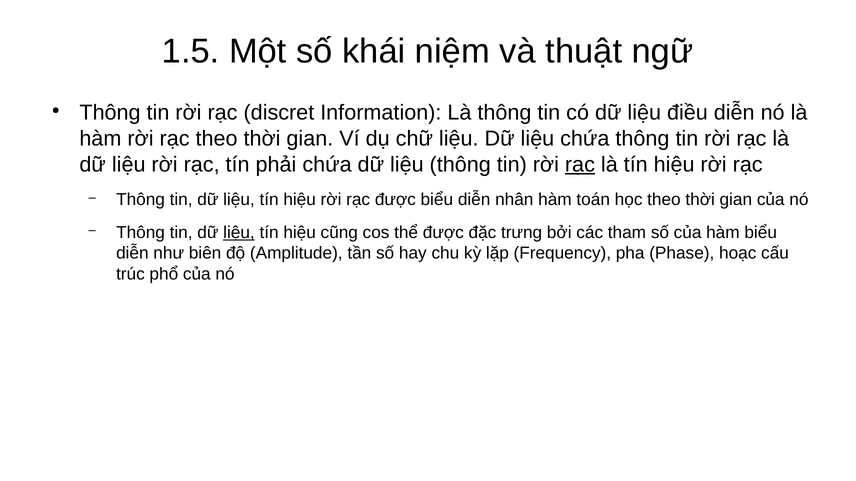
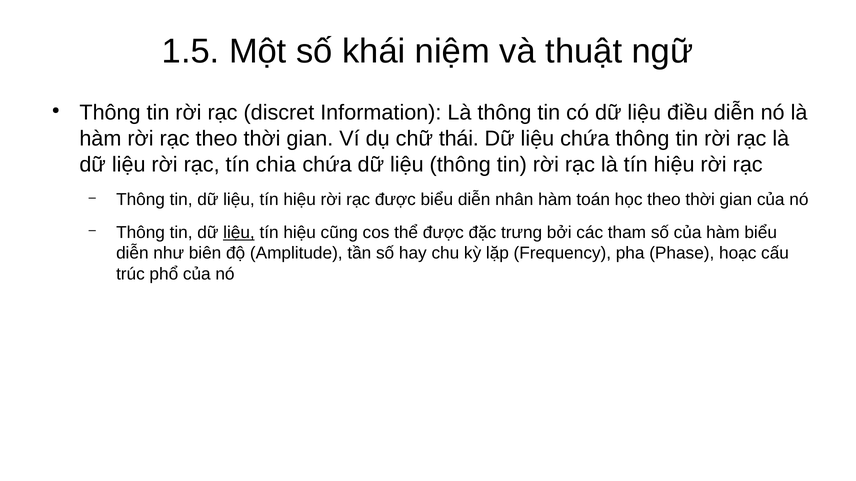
chữ liệu: liệu -> thái
phải: phải -> chia
rạc at (580, 165) underline: present -> none
